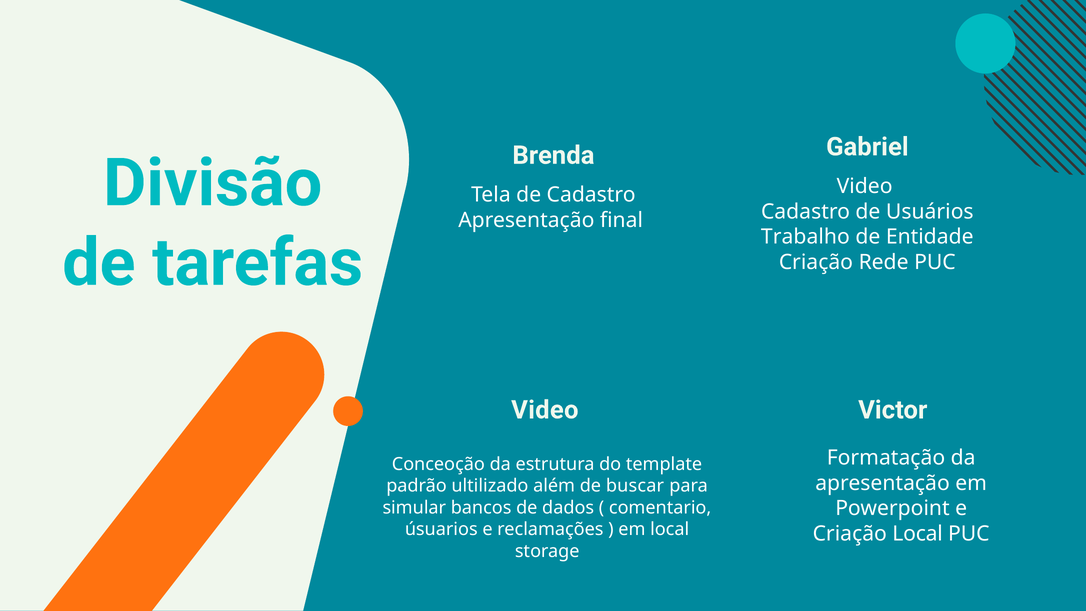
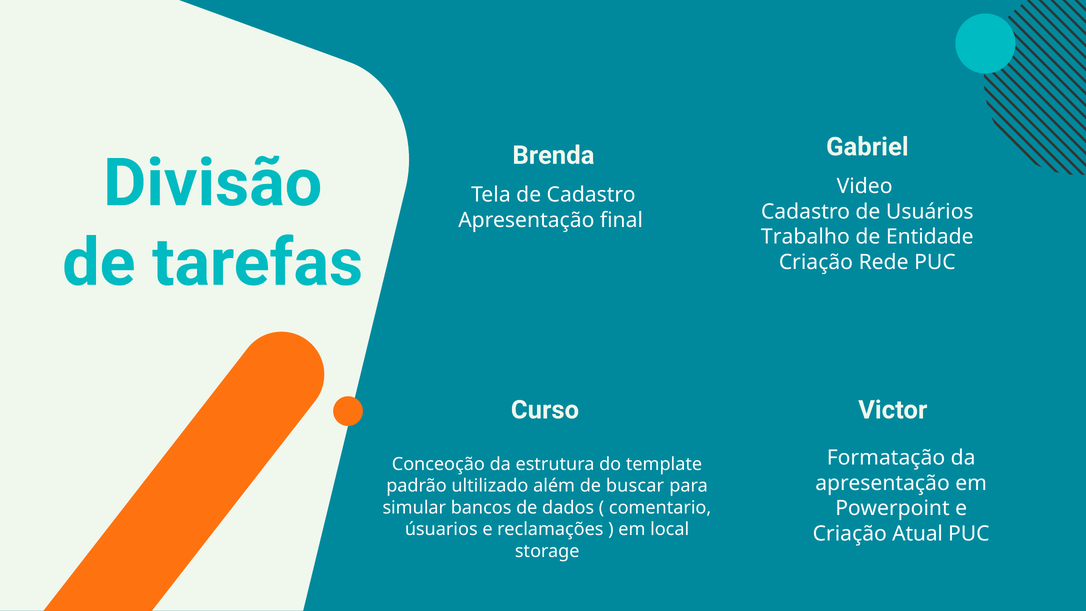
Video at (545, 410): Video -> Curso
Criação Local: Local -> Atual
